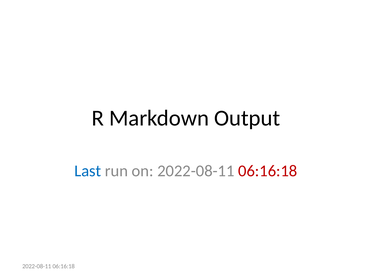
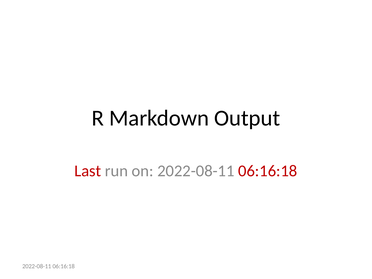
Last colour: blue -> red
